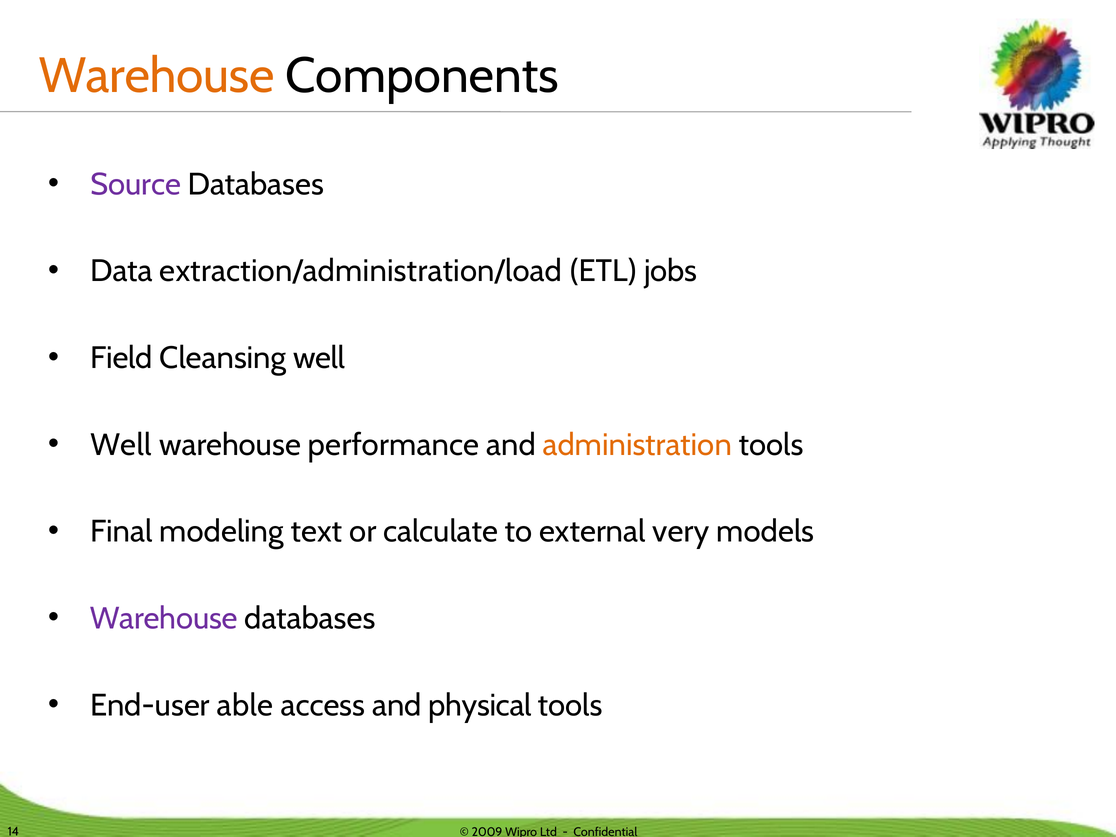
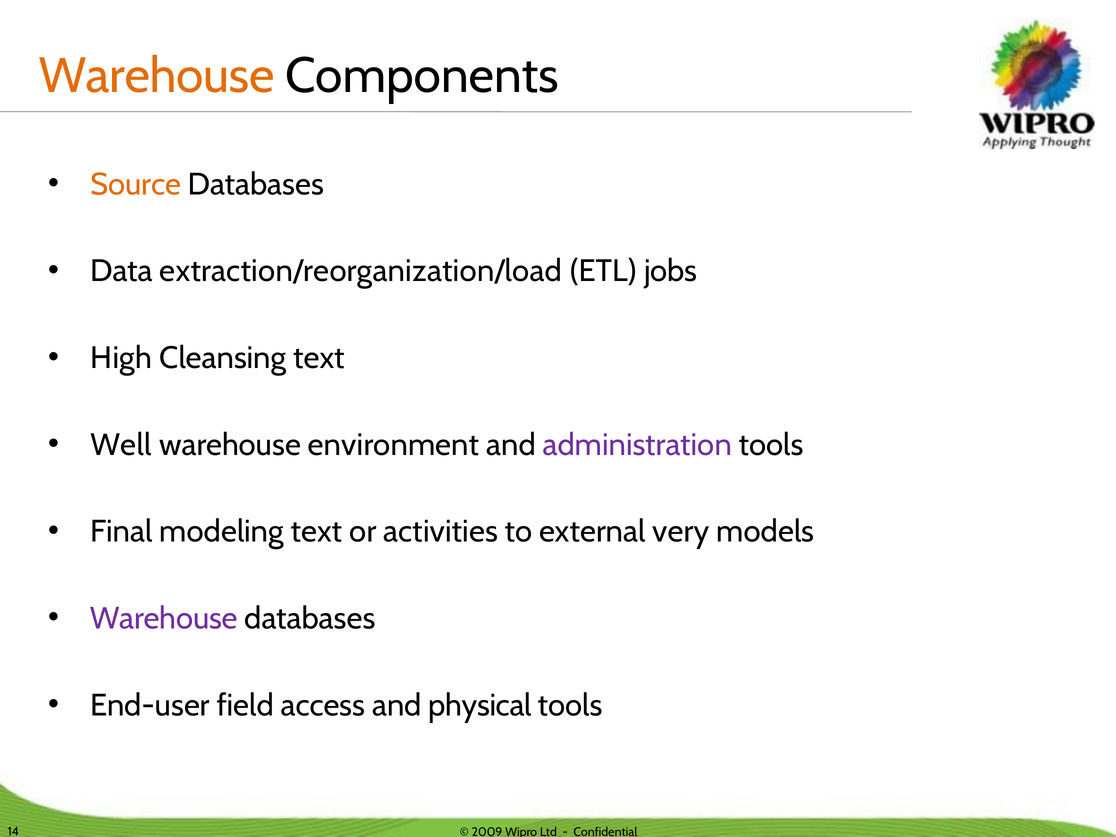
Source colour: purple -> orange
extraction/administration/load: extraction/administration/load -> extraction/reorganization/load
Field: Field -> High
Cleansing well: well -> text
performance: performance -> environment
administration colour: orange -> purple
calculate: calculate -> activities
able: able -> field
